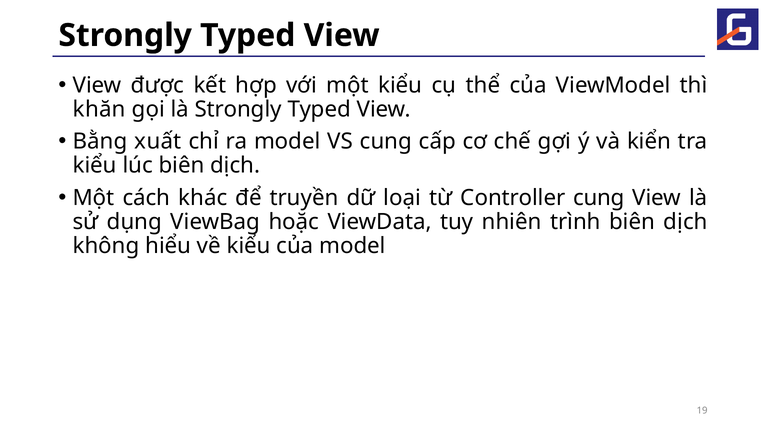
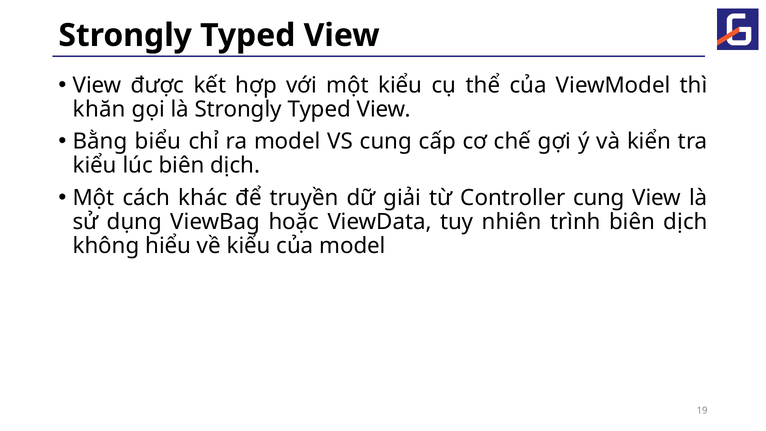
xuất: xuất -> biểu
loại: loại -> giải
